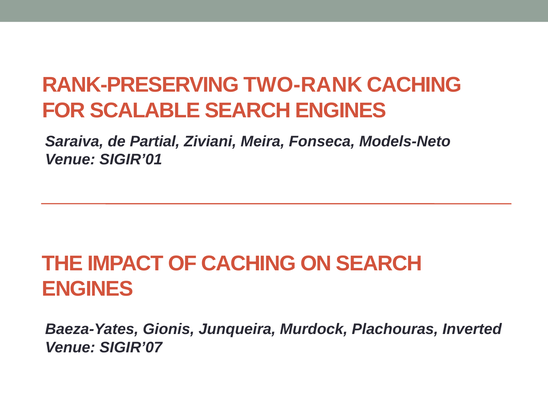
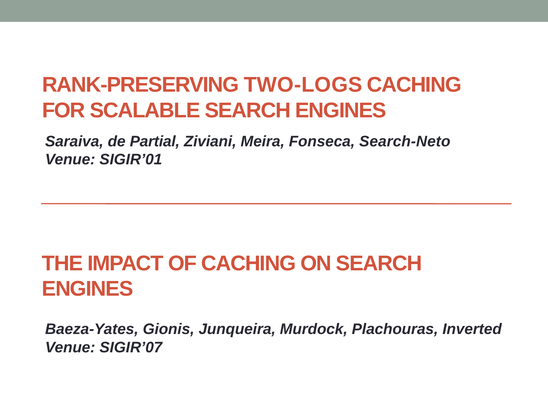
TWO-RANK: TWO-RANK -> TWO-LOGS
Models-Neto: Models-Neto -> Search-Neto
